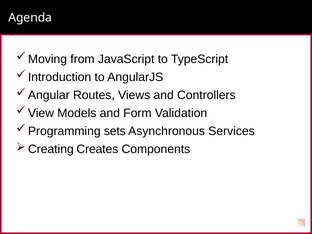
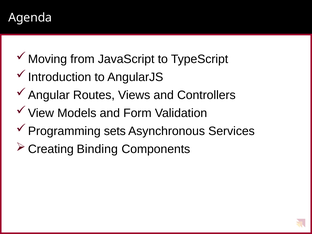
Creates: Creates -> Binding
